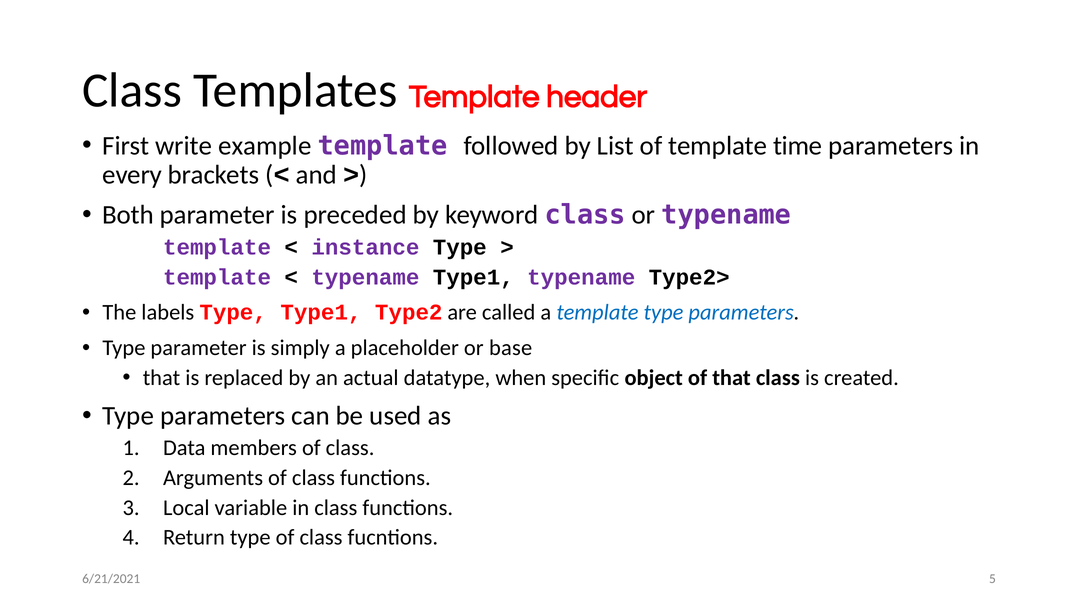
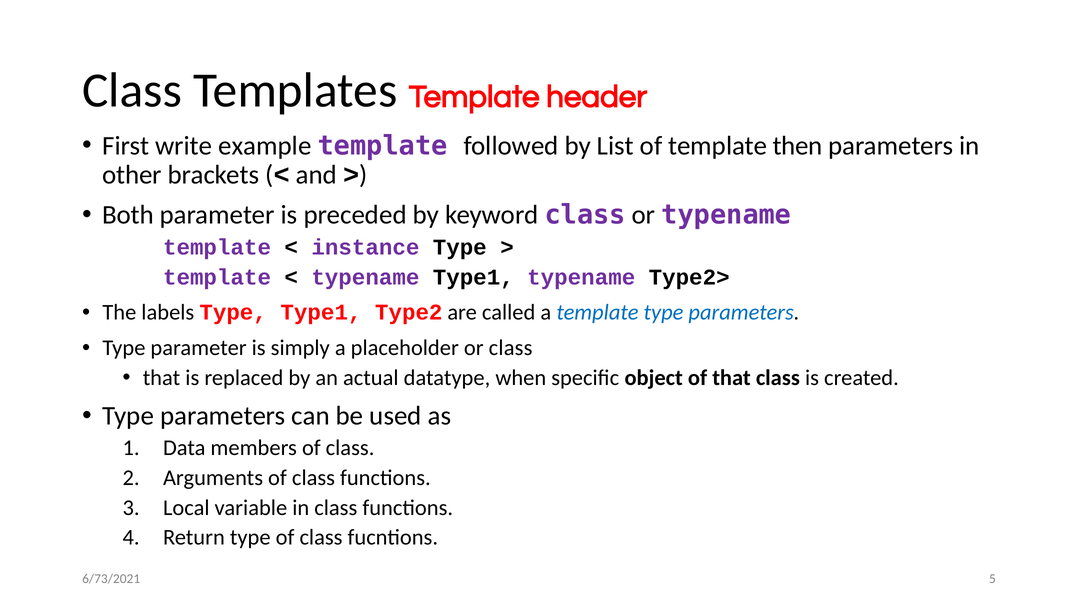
time: time -> then
every: every -> other
or base: base -> class
6/21/2021: 6/21/2021 -> 6/73/2021
